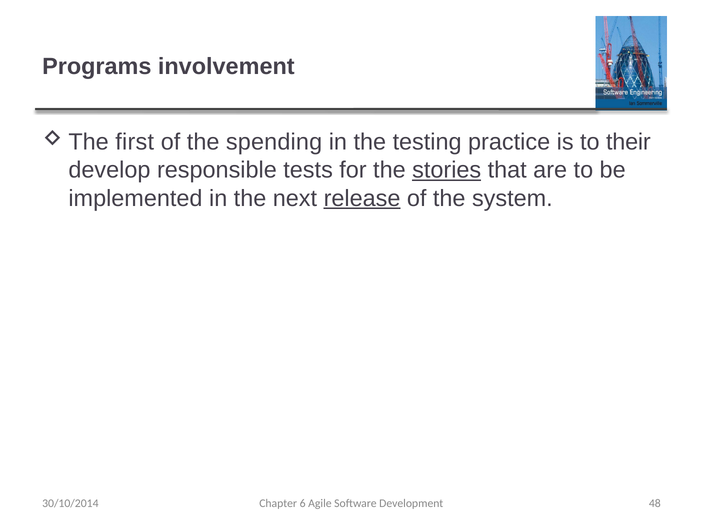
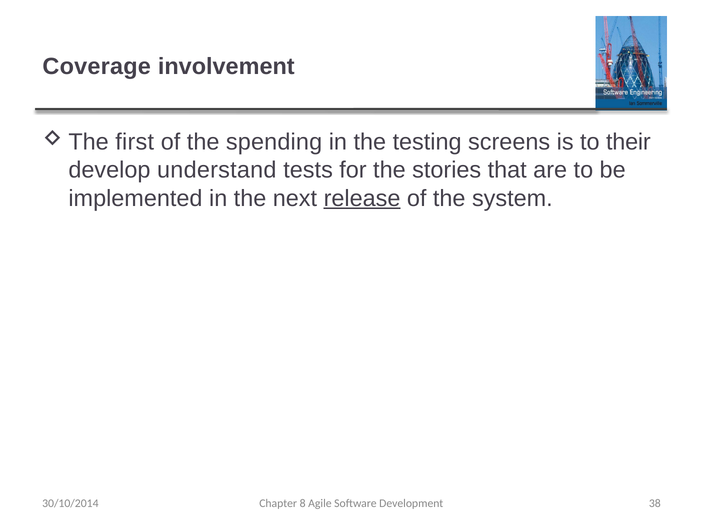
Programs: Programs -> Coverage
practice: practice -> screens
responsible: responsible -> understand
stories underline: present -> none
6: 6 -> 8
48: 48 -> 38
